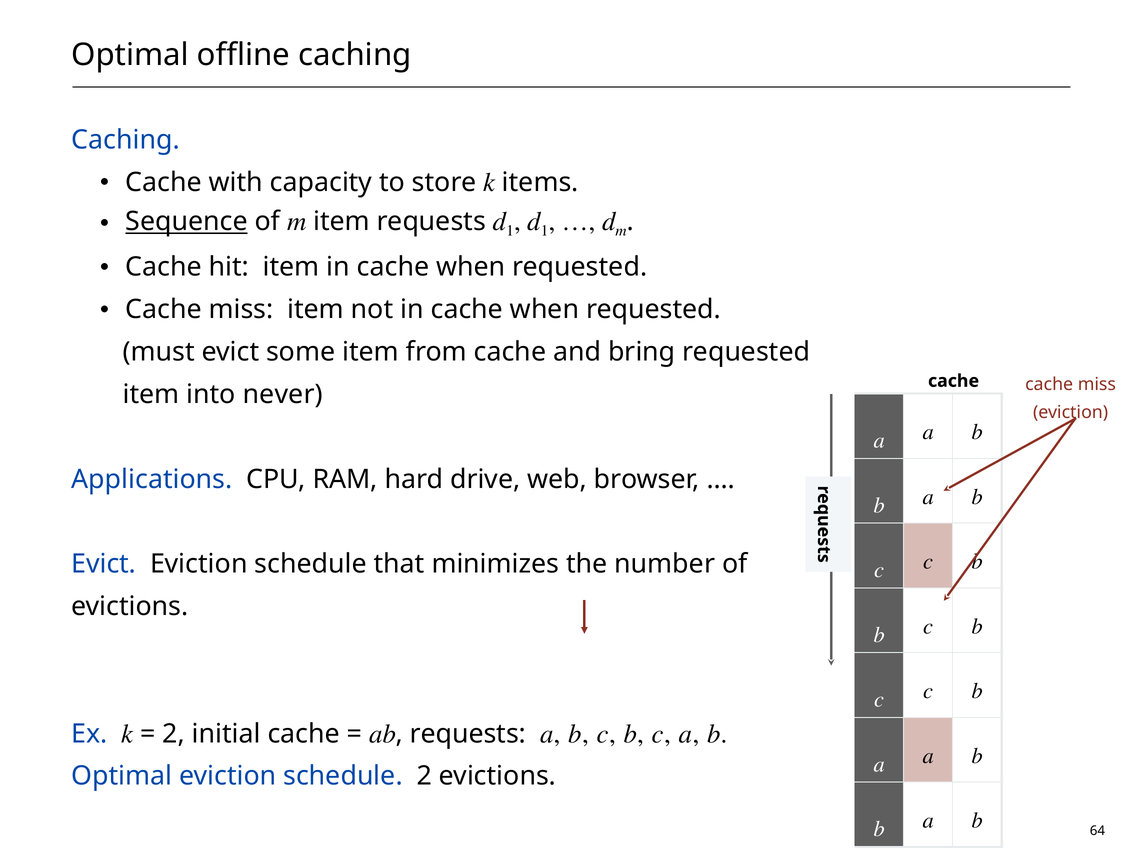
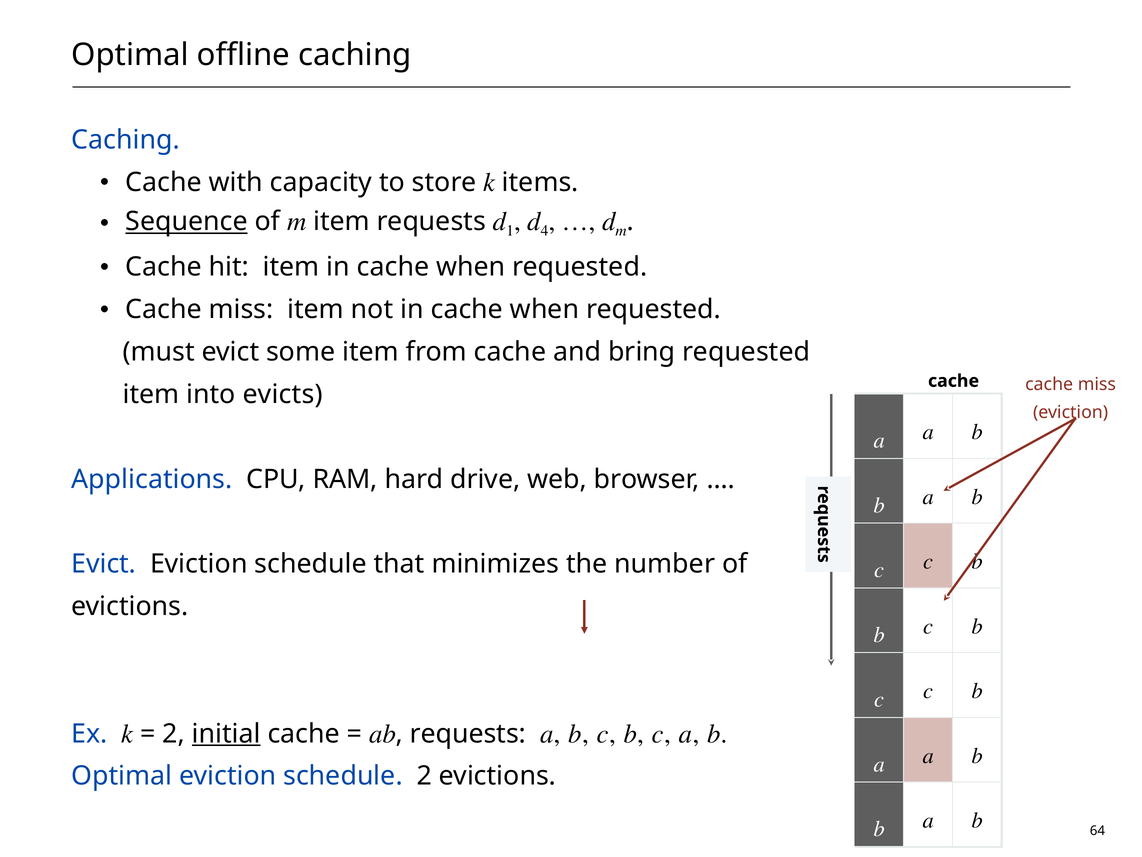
1 at (545, 230): 1 -> 4
never: never -> evicts
initial underline: none -> present
